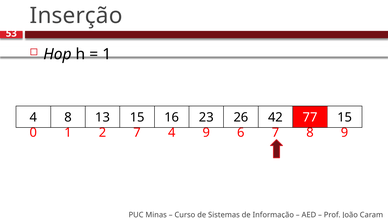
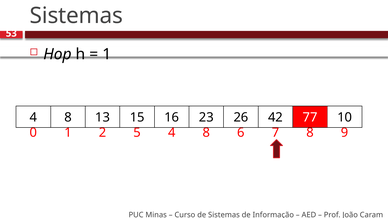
Inserção at (76, 16): Inserção -> Sistemas
77 15: 15 -> 10
2 7: 7 -> 5
9 at (206, 133): 9 -> 8
